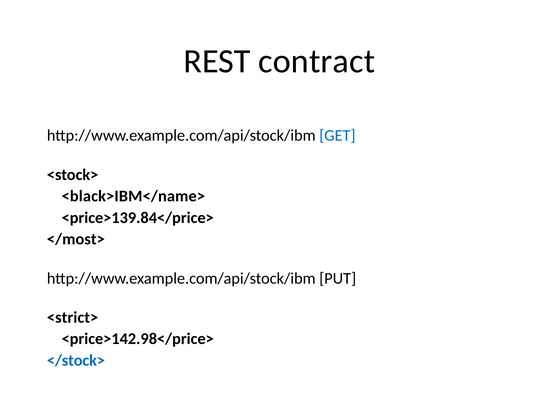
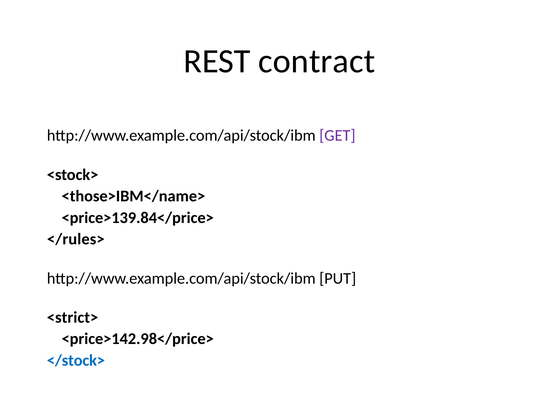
GET colour: blue -> purple
<black>IBM</name>: <black>IBM</name> -> <those>IBM</name>
</most>: </most> -> </rules>
